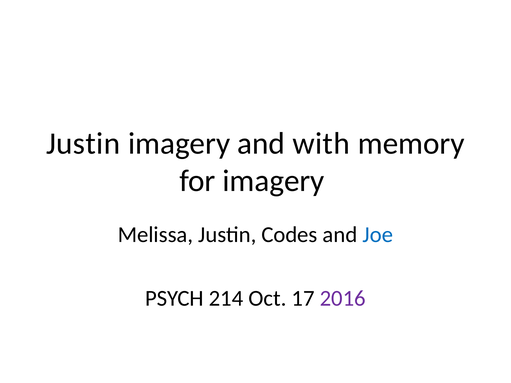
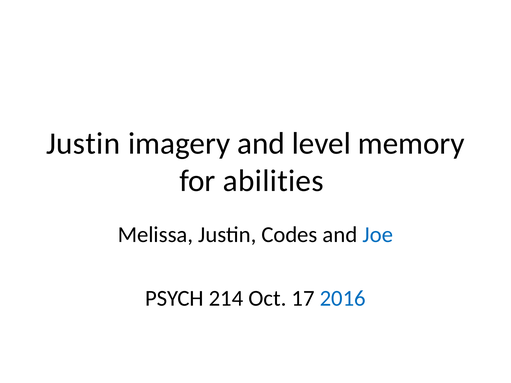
with: with -> level
for imagery: imagery -> abilities
2016 colour: purple -> blue
